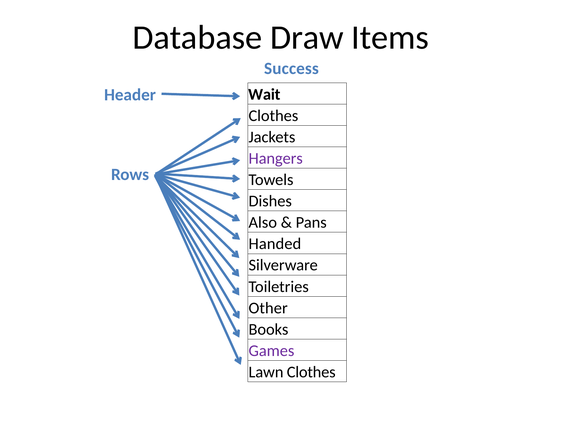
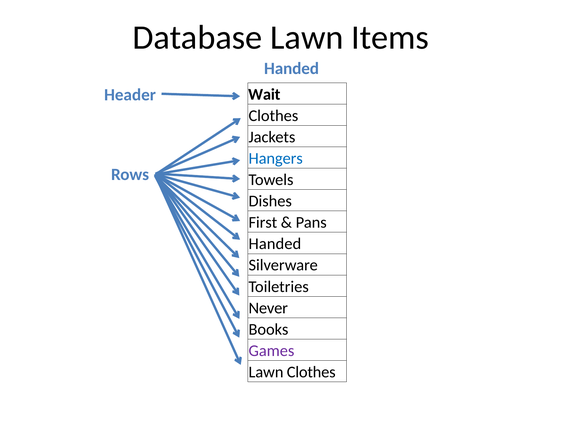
Database Draw: Draw -> Lawn
Success at (291, 69): Success -> Handed
Hangers colour: purple -> blue
Also: Also -> First
Other: Other -> Never
